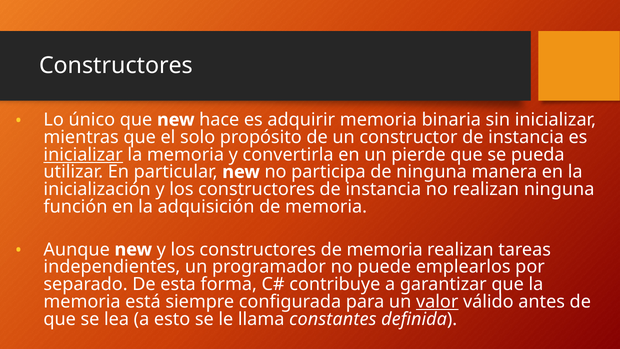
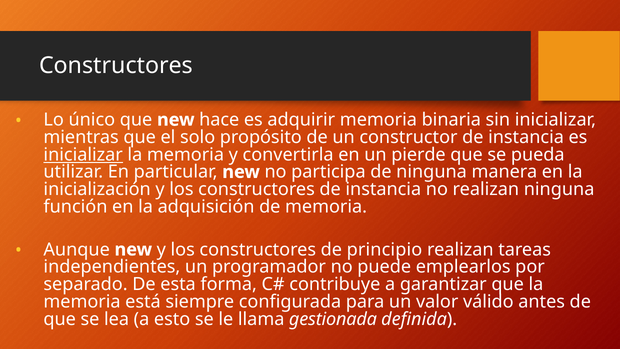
constructores de memoria: memoria -> principio
valor underline: present -> none
constantes: constantes -> gestionada
